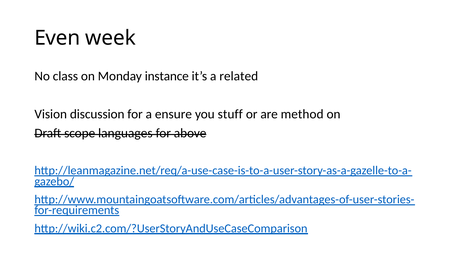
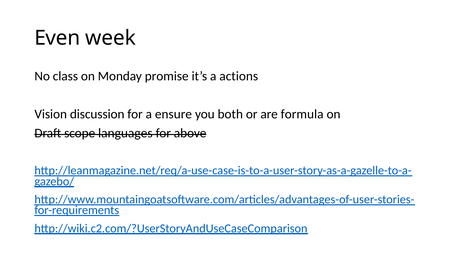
instance: instance -> promise
related: related -> actions
stuff: stuff -> both
method: method -> formula
